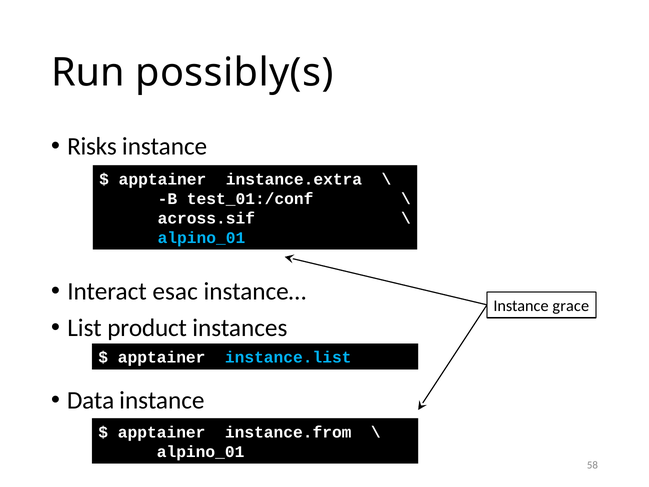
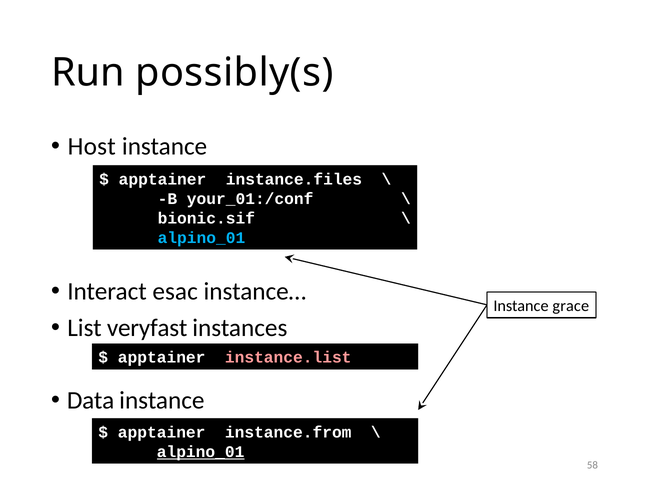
Risks: Risks -> Host
instance.extra: instance.extra -> instance.files
test_01:/conf: test_01:/conf -> your_01:/conf
across.sif: across.sif -> bionic.sif
product: product -> veryfast
instance.list colour: light blue -> pink
alpino_01 at (201, 452) underline: none -> present
